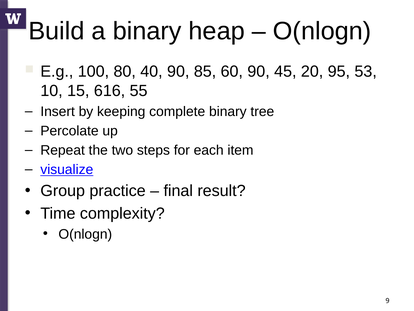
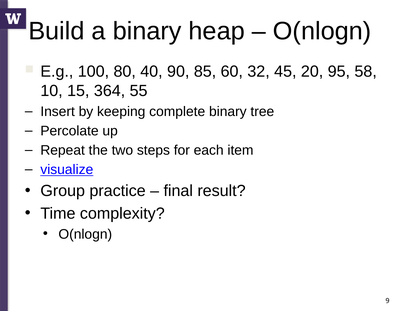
60 90: 90 -> 32
53: 53 -> 58
616: 616 -> 364
